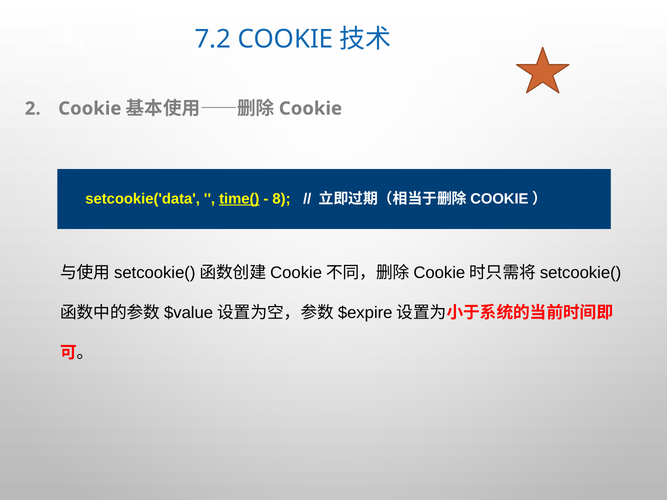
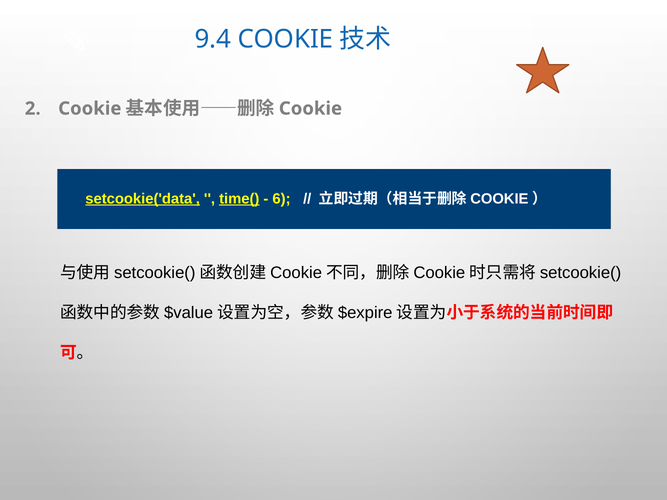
7.2: 7.2 -> 9.4
setcookie('data underline: none -> present
8: 8 -> 6
